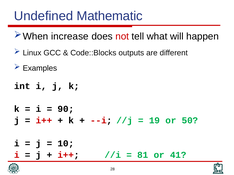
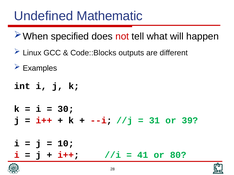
increase: increase -> specified
90: 90 -> 30
19: 19 -> 31
50: 50 -> 39
81: 81 -> 41
41: 41 -> 80
